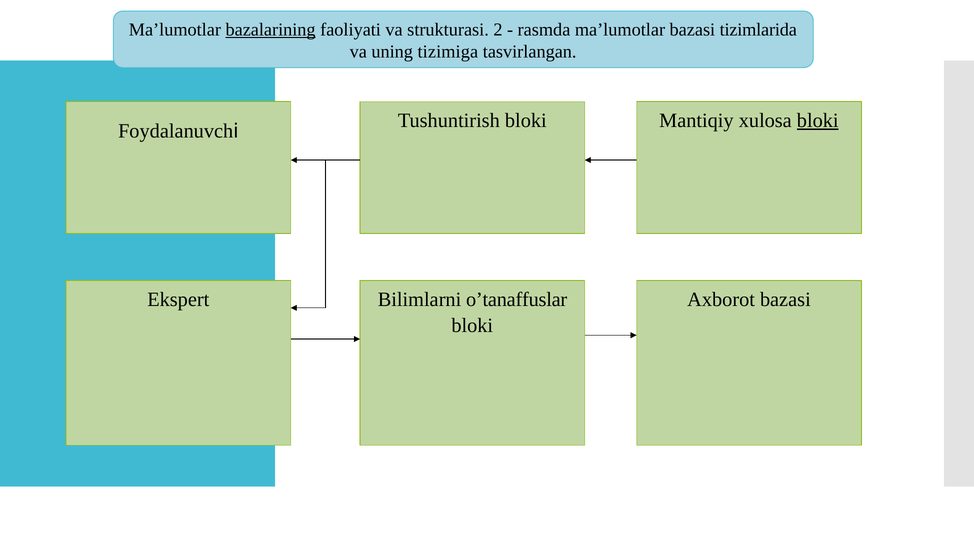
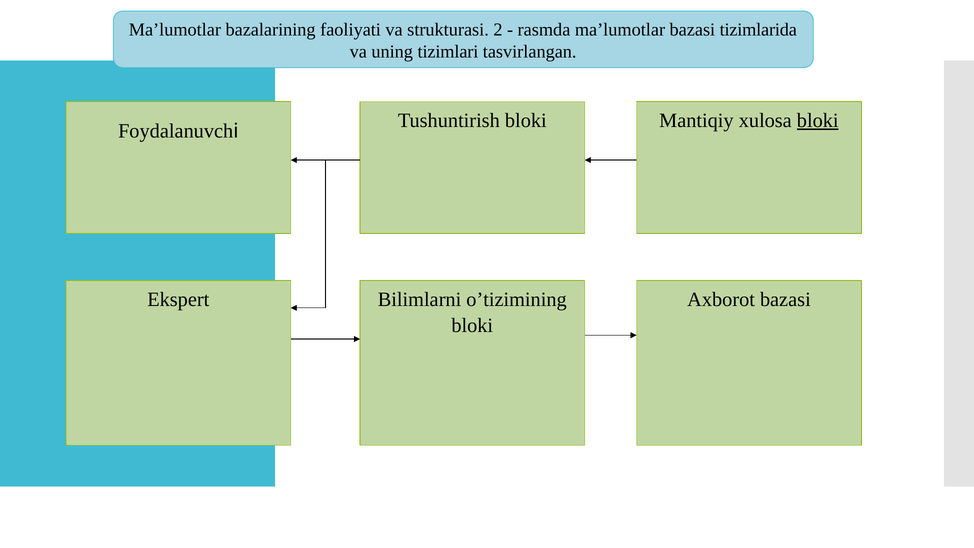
bazalarining underline: present -> none
tizimiga: tizimiga -> tizimlari
о’tanaffuslar: о’tanaffuslar -> о’tizimining
